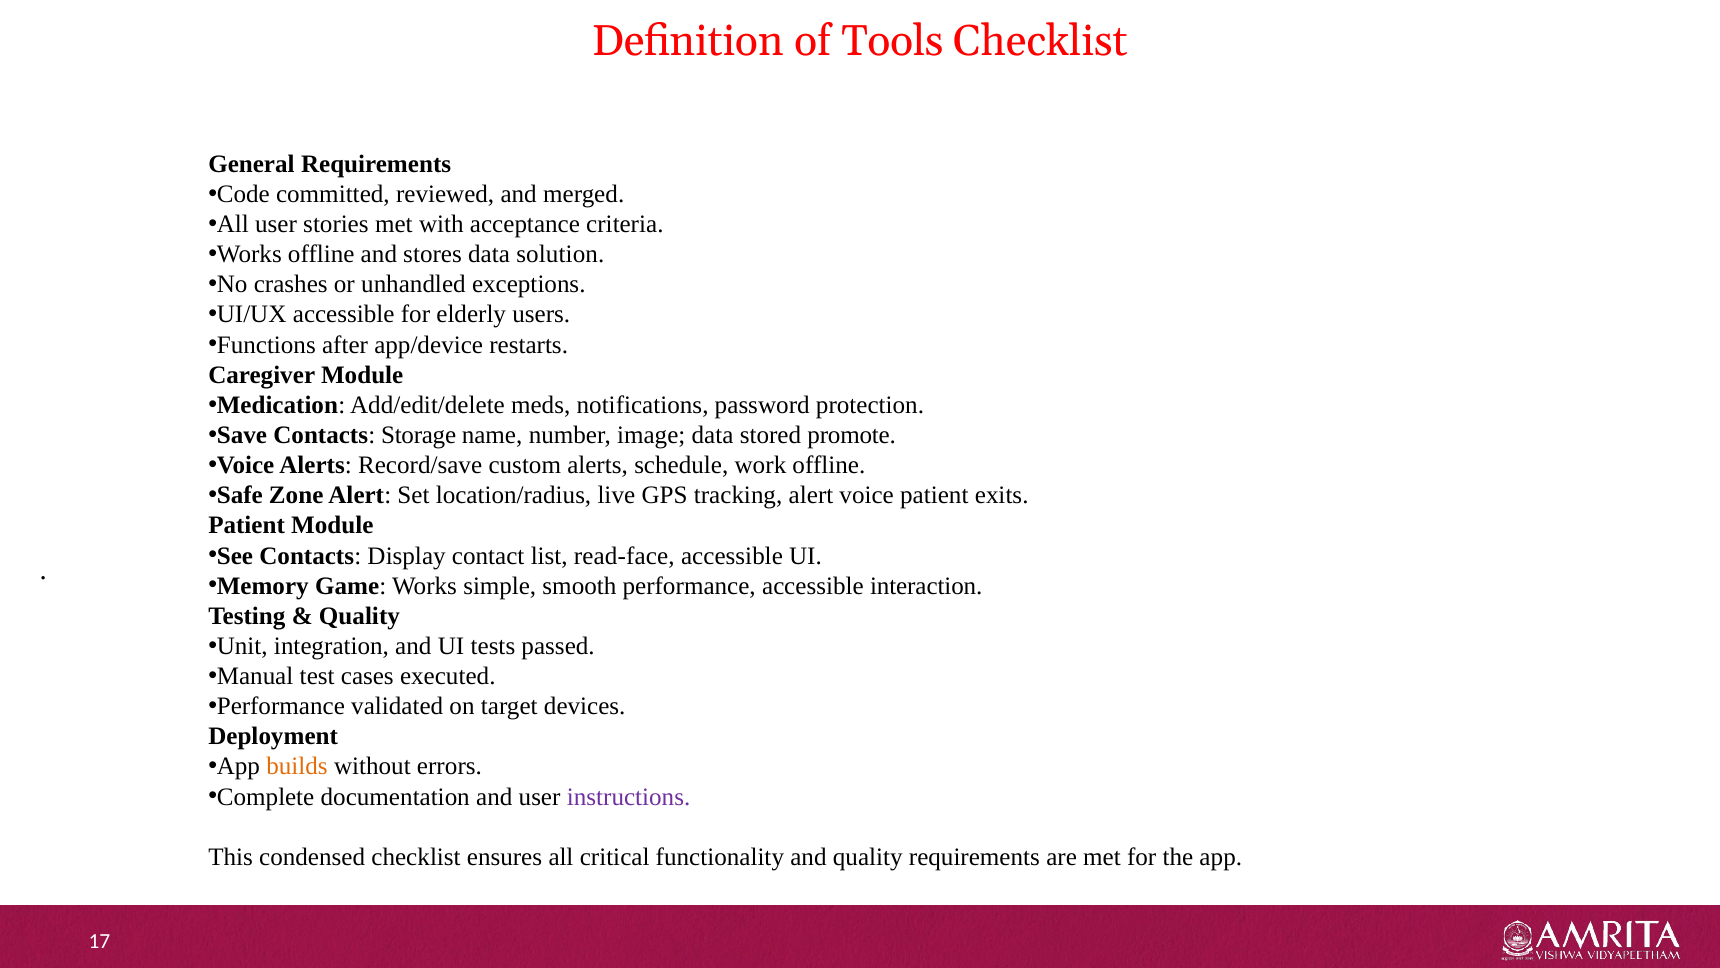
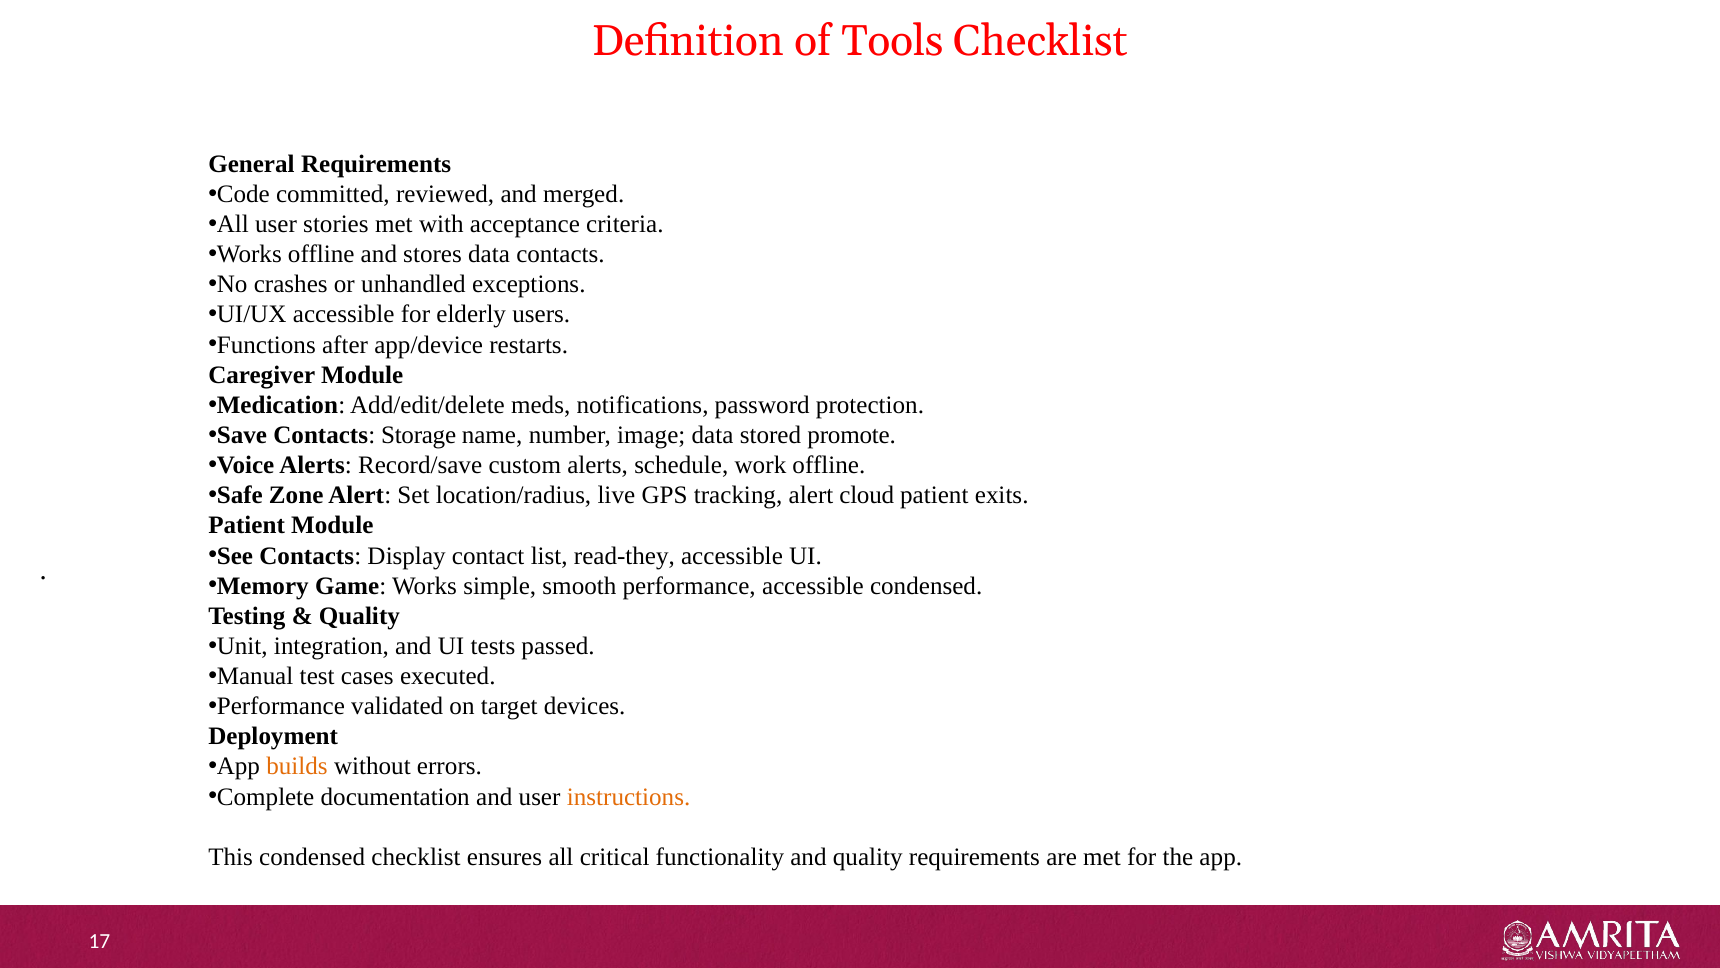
data solution: solution -> contacts
alert voice: voice -> cloud
read-face: read-face -> read-they
accessible interaction: interaction -> condensed
instructions colour: purple -> orange
